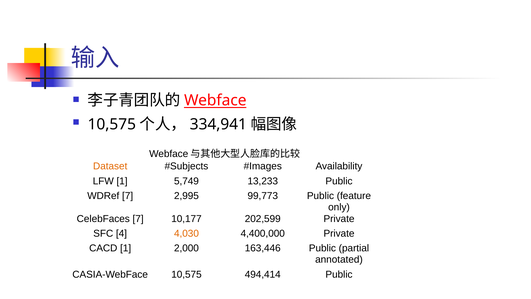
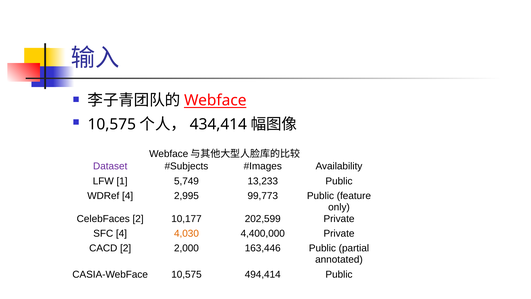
334,941: 334,941 -> 434,414
Dataset colour: orange -> purple
WDRef 7: 7 -> 4
CelebFaces 7: 7 -> 2
CACD 1: 1 -> 2
